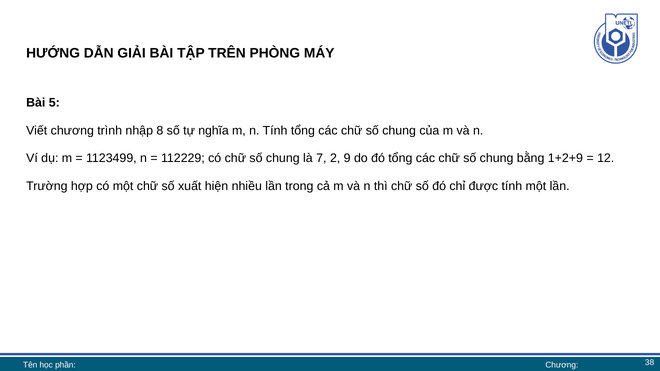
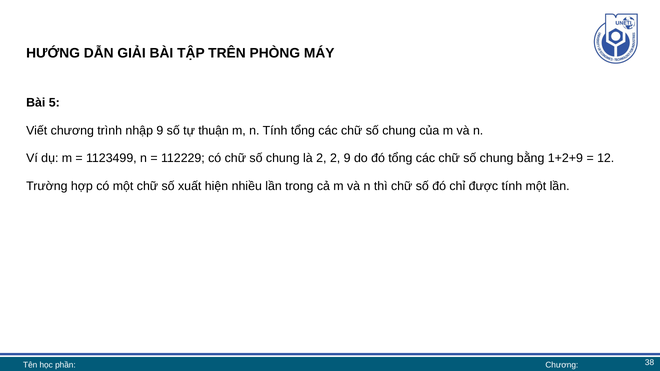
nhập 8: 8 -> 9
nghĩa: nghĩa -> thuận
là 7: 7 -> 2
